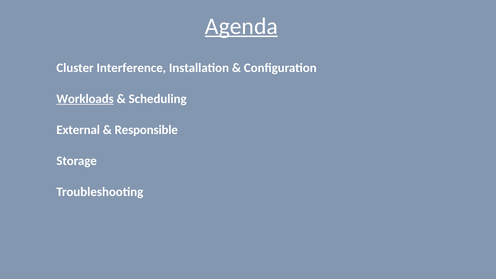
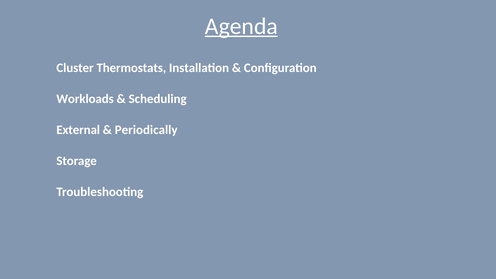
Interference: Interference -> Thermostats
Workloads underline: present -> none
Responsible: Responsible -> Periodically
